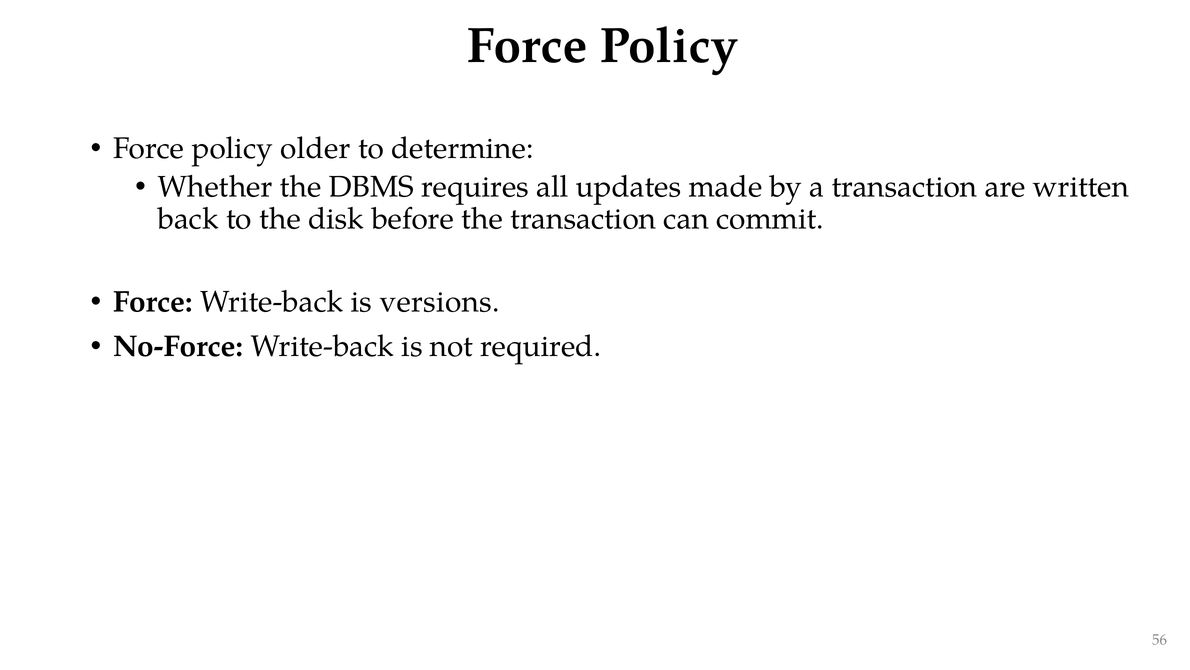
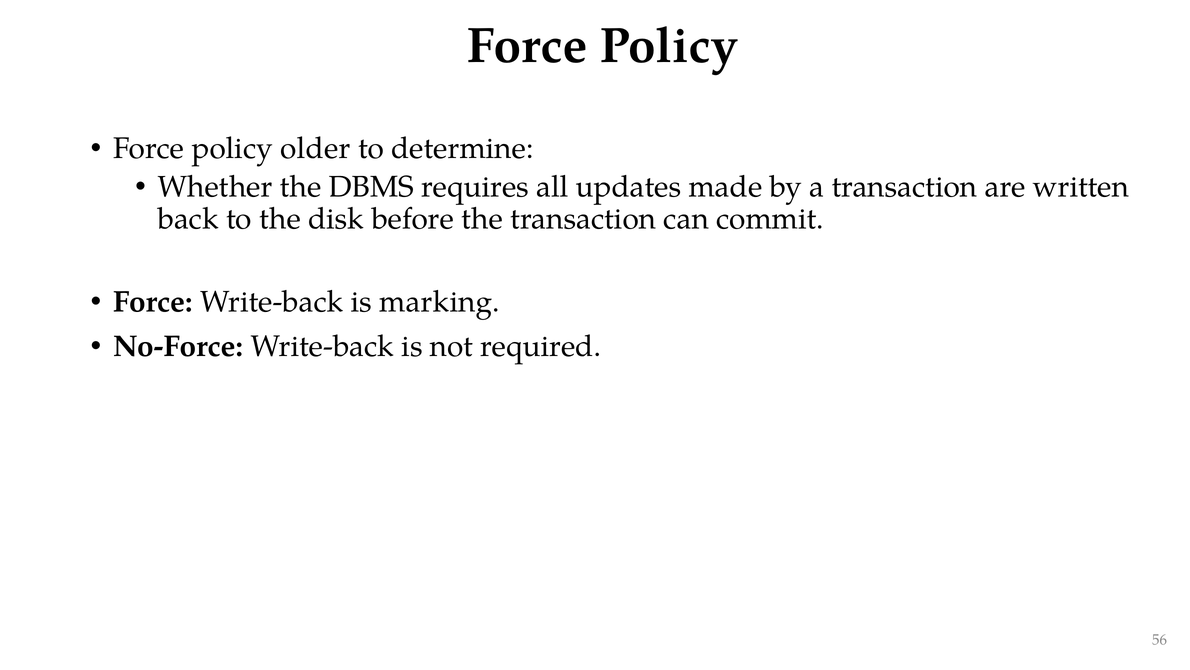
versions: versions -> marking
